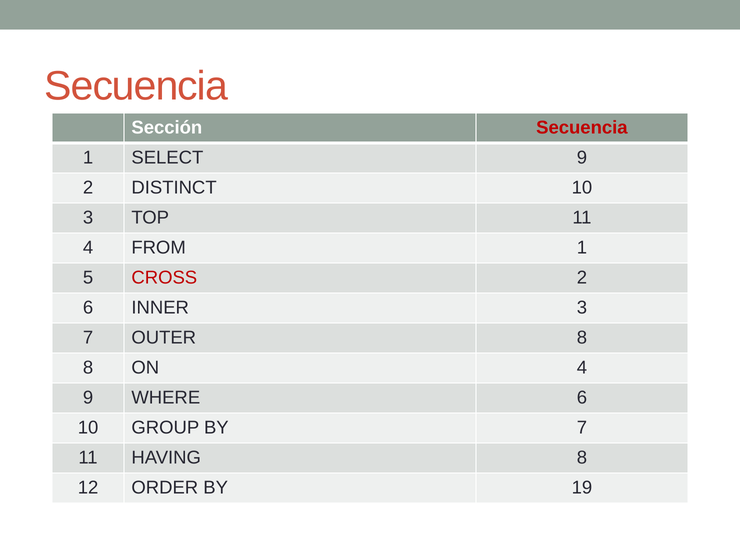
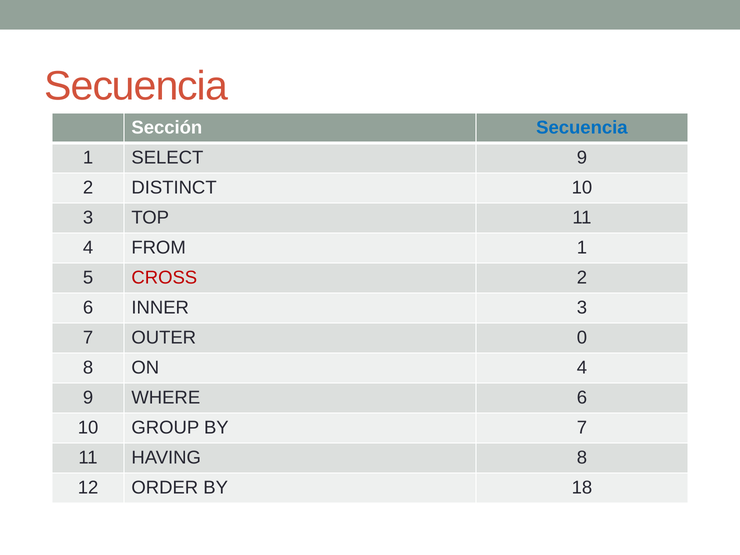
Secuencia at (582, 127) colour: red -> blue
OUTER 8: 8 -> 0
19: 19 -> 18
